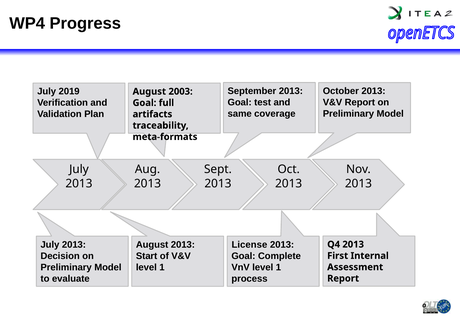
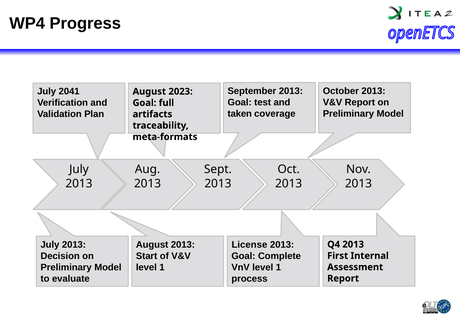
2019: 2019 -> 2041
2003: 2003 -> 2023
same: same -> taken
